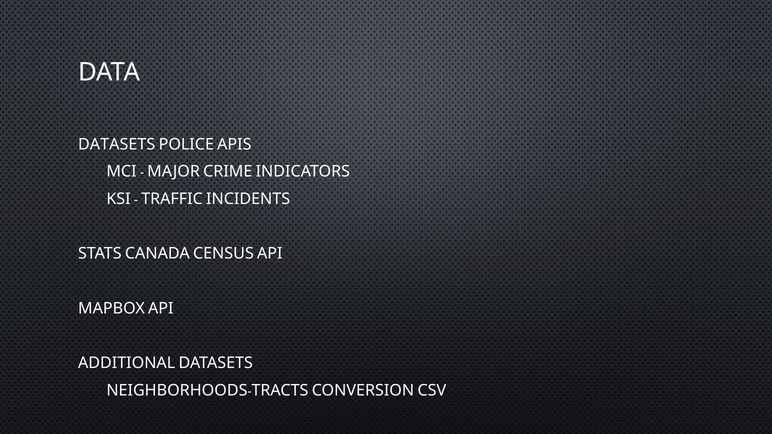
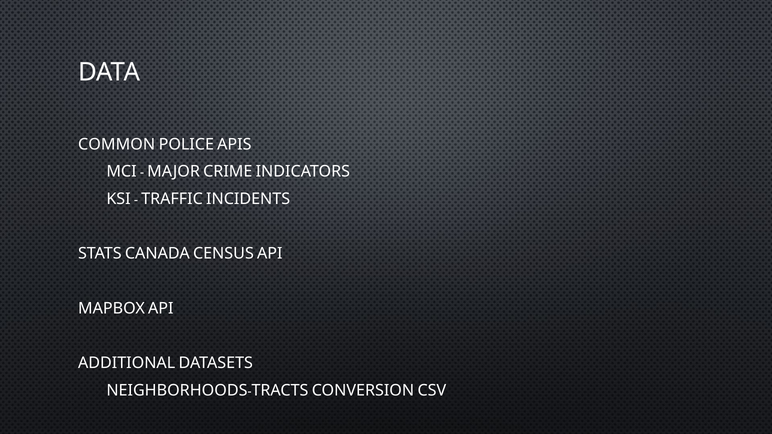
DATASETS at (117, 144): DATASETS -> COMMON
